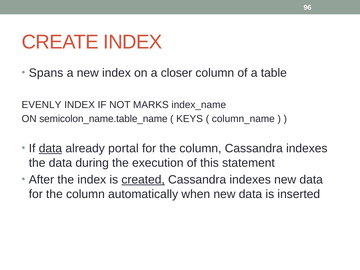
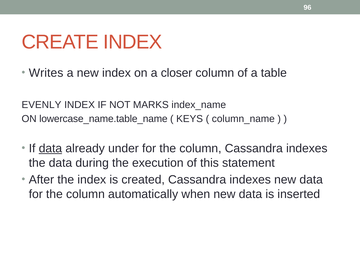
Spans: Spans -> Writes
semicolon_name.table_name: semicolon_name.table_name -> lowercase_name.table_name
portal: portal -> under
created underline: present -> none
